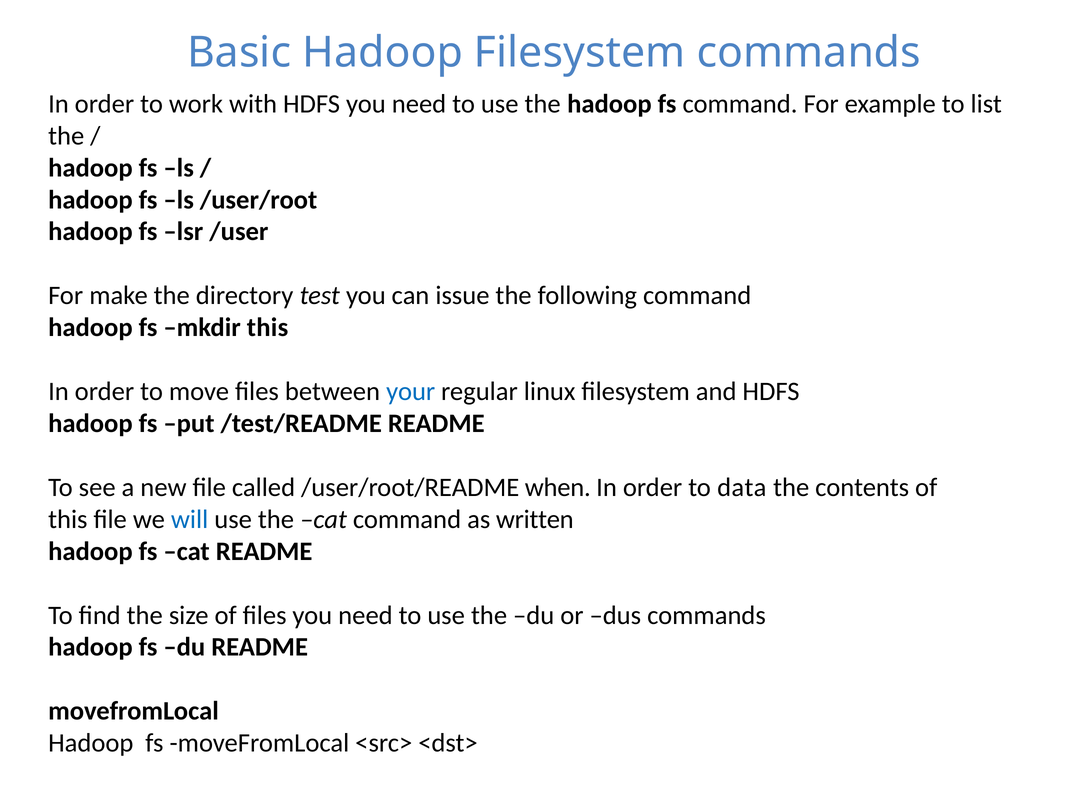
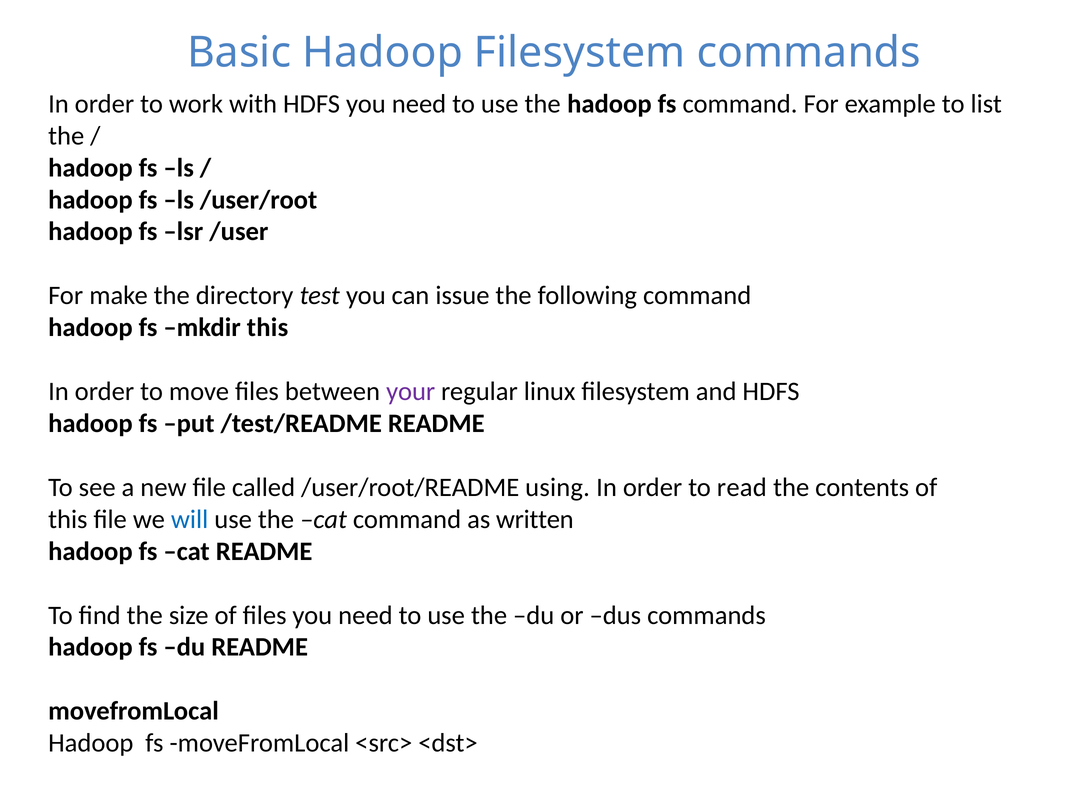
your colour: blue -> purple
when: when -> using
data: data -> read
